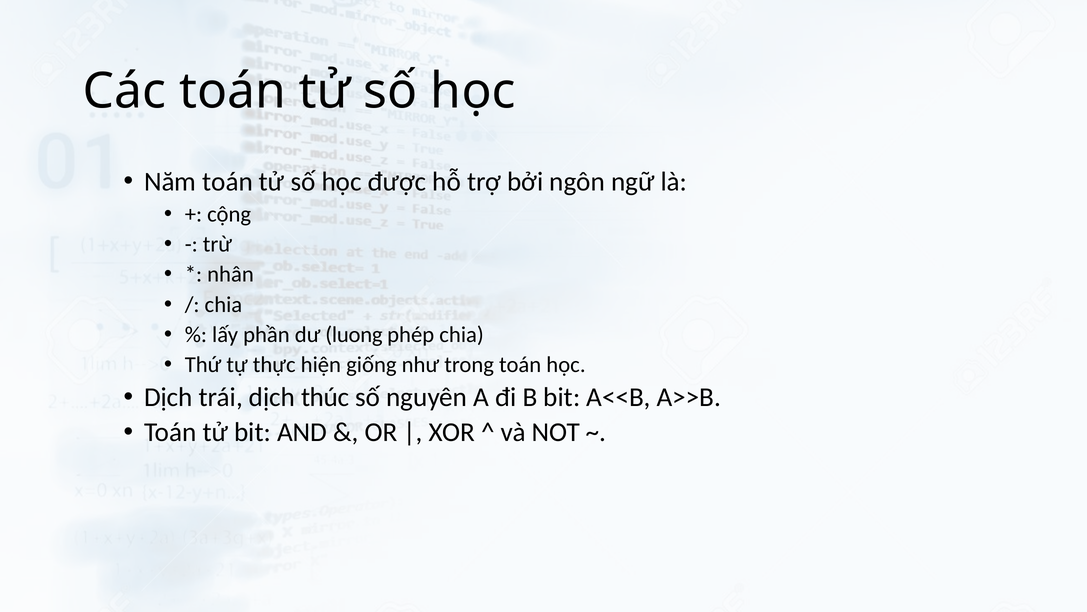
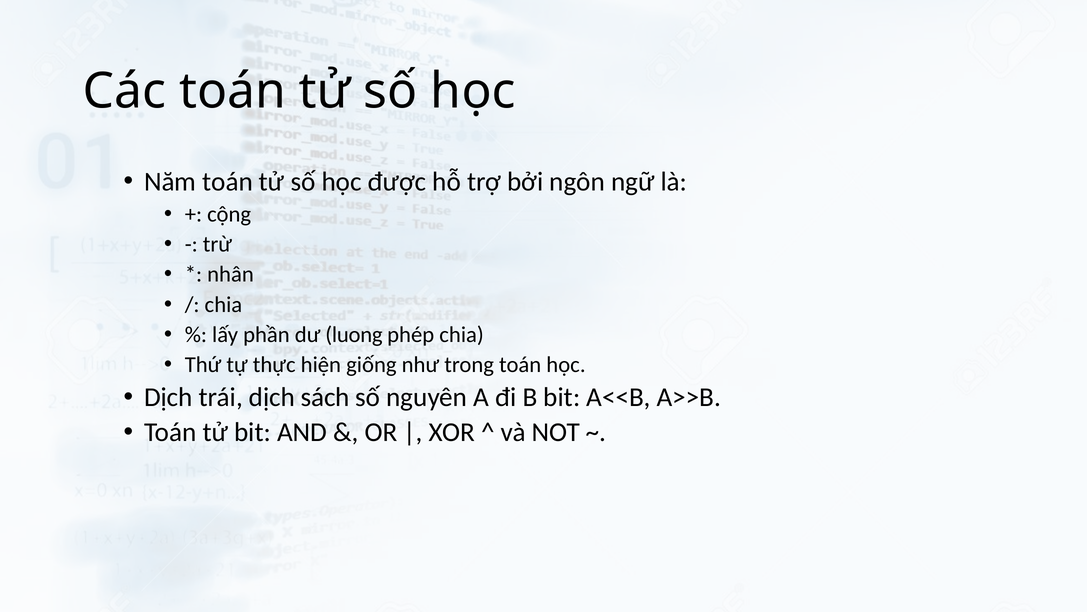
thúc: thúc -> sách
